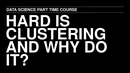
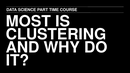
HARD: HARD -> MOST
